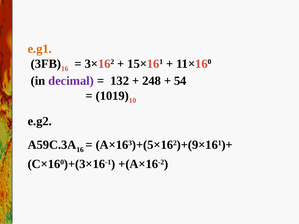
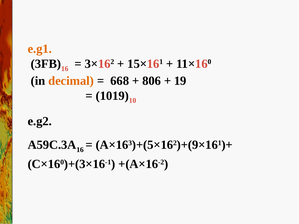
decimal colour: purple -> orange
132: 132 -> 668
248: 248 -> 806
54: 54 -> 19
